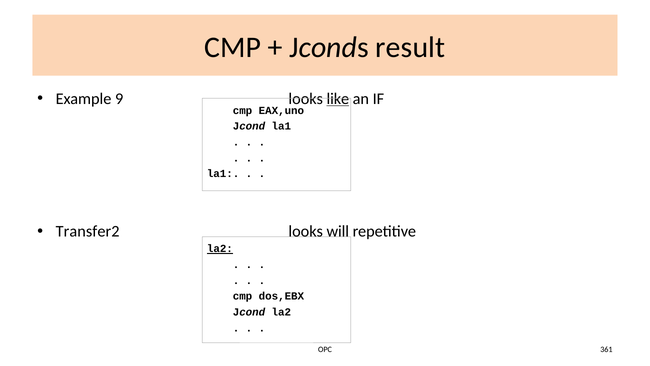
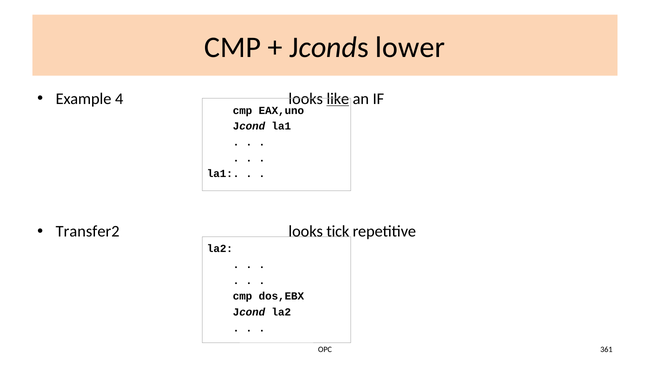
result: result -> lower
9: 9 -> 4
will: will -> tick
la2 at (220, 249) underline: present -> none
